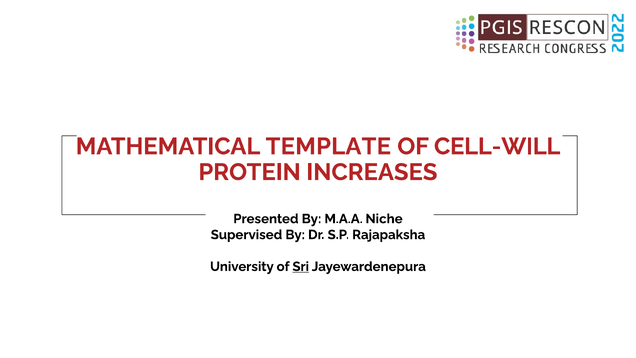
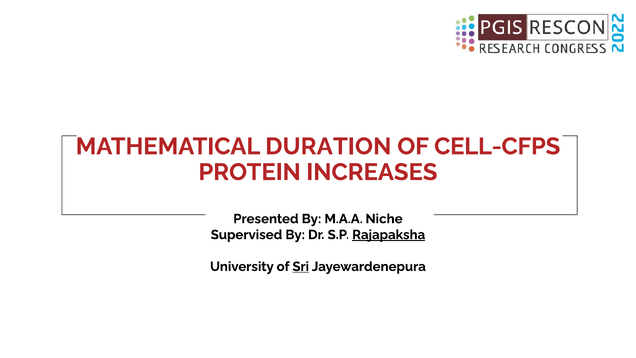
TEMPLATE: TEMPLATE -> DURATION
CELL-WILL: CELL-WILL -> CELL-CFPS
Rajapaksha underline: none -> present
